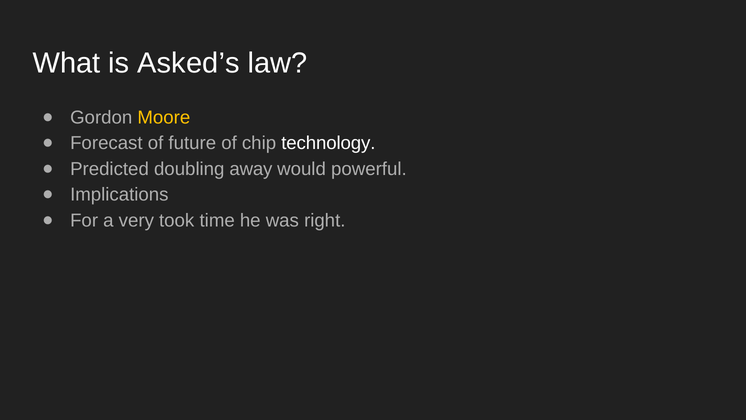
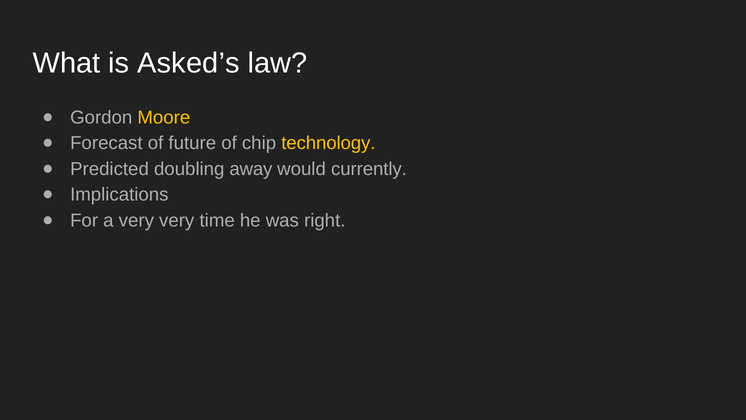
technology colour: white -> yellow
powerful: powerful -> currently
very took: took -> very
